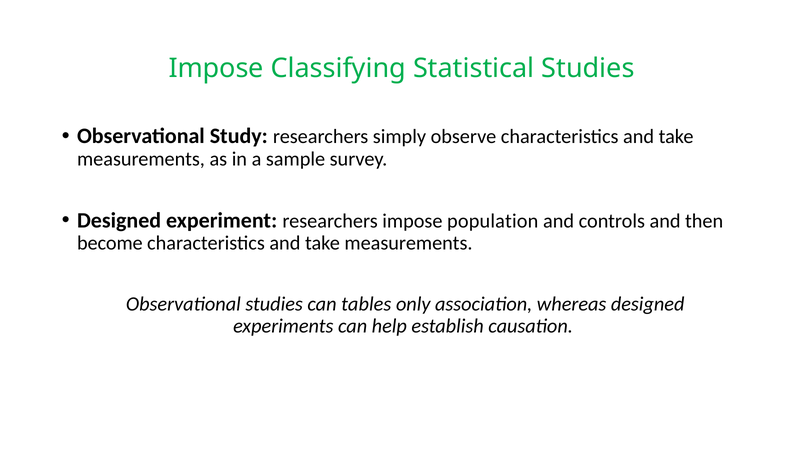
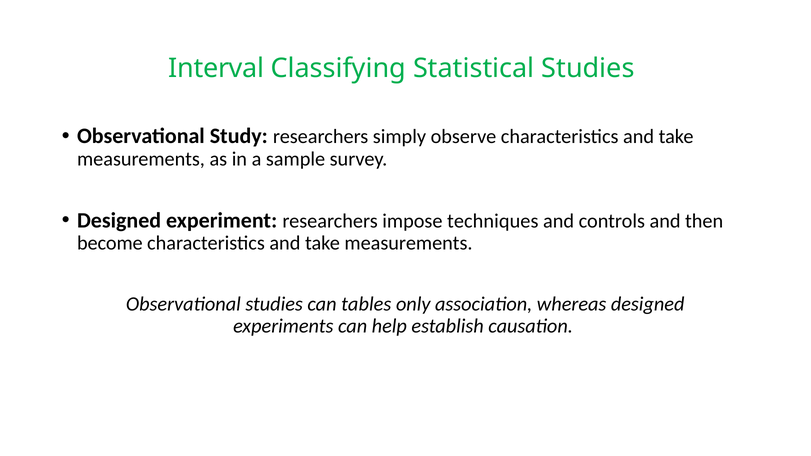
Impose at (216, 68): Impose -> Interval
population: population -> techniques
